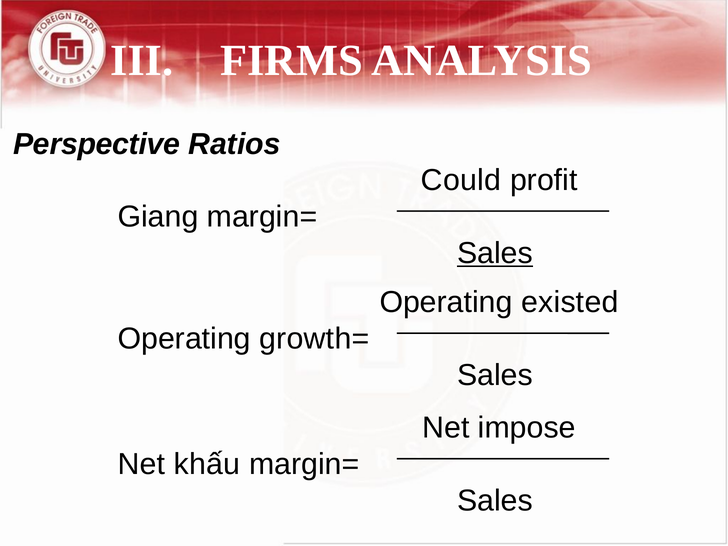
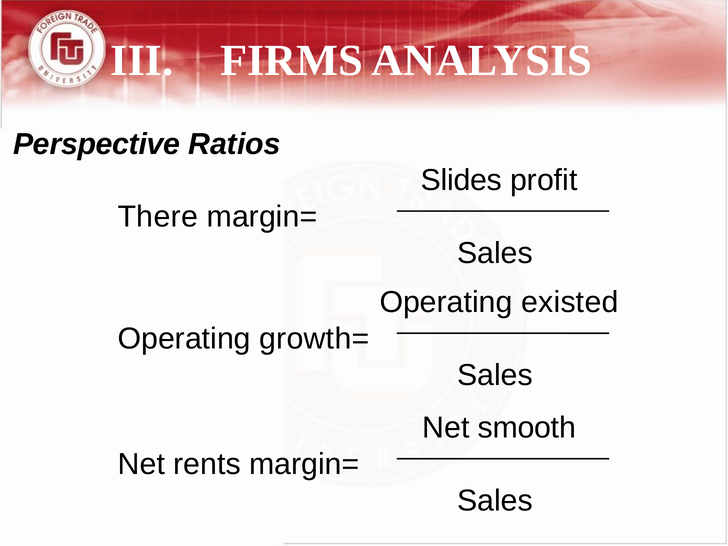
Could: Could -> Slides
Giang: Giang -> There
Sales at (495, 253) underline: present -> none
impose: impose -> smooth
khấu: khấu -> rents
